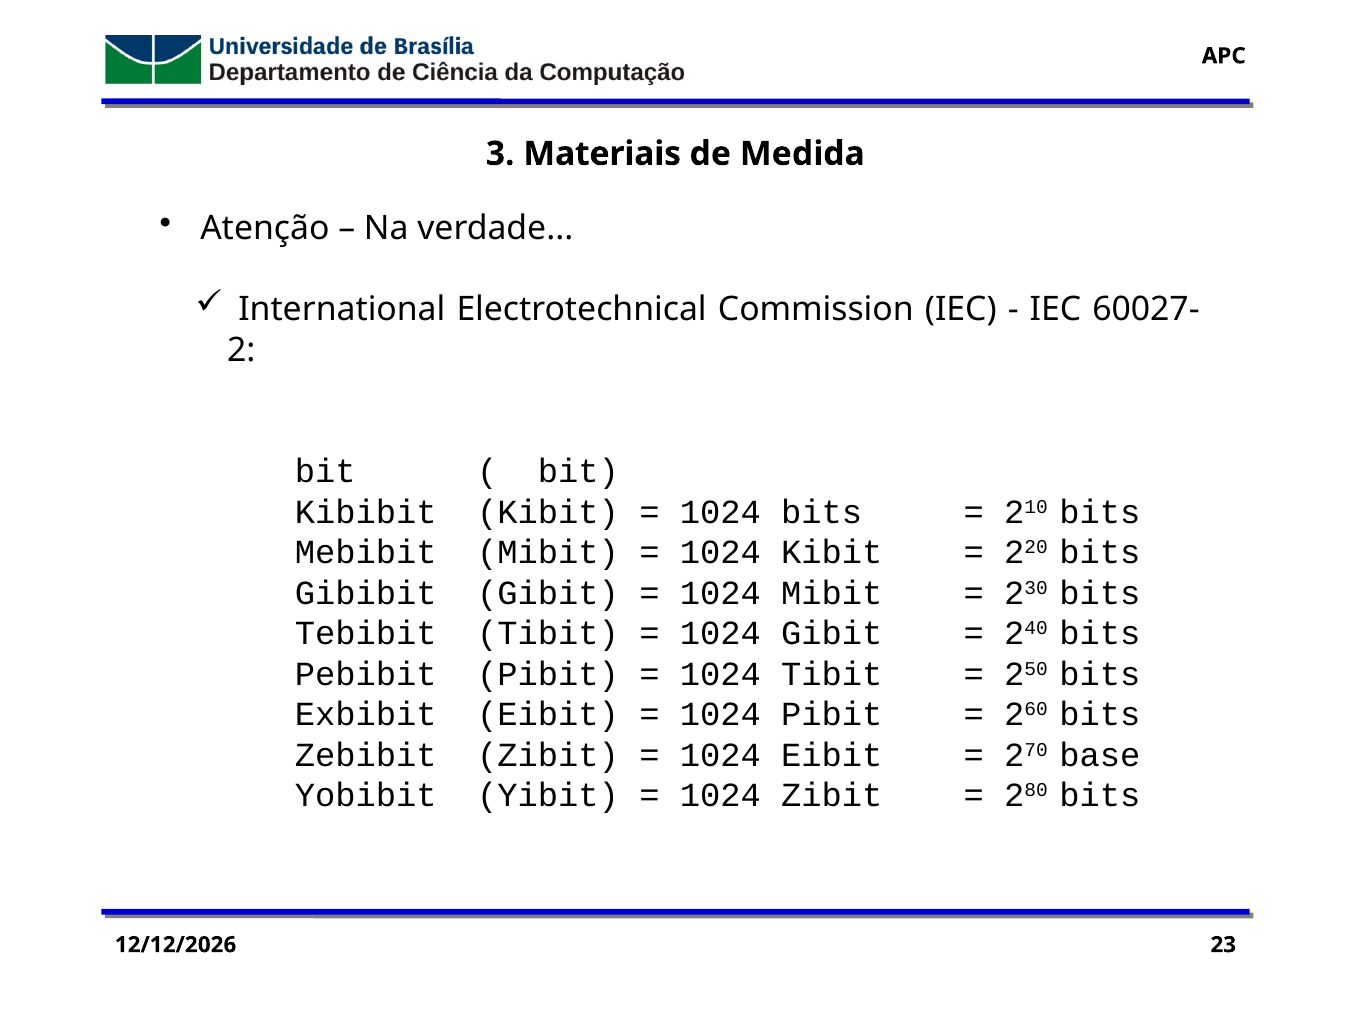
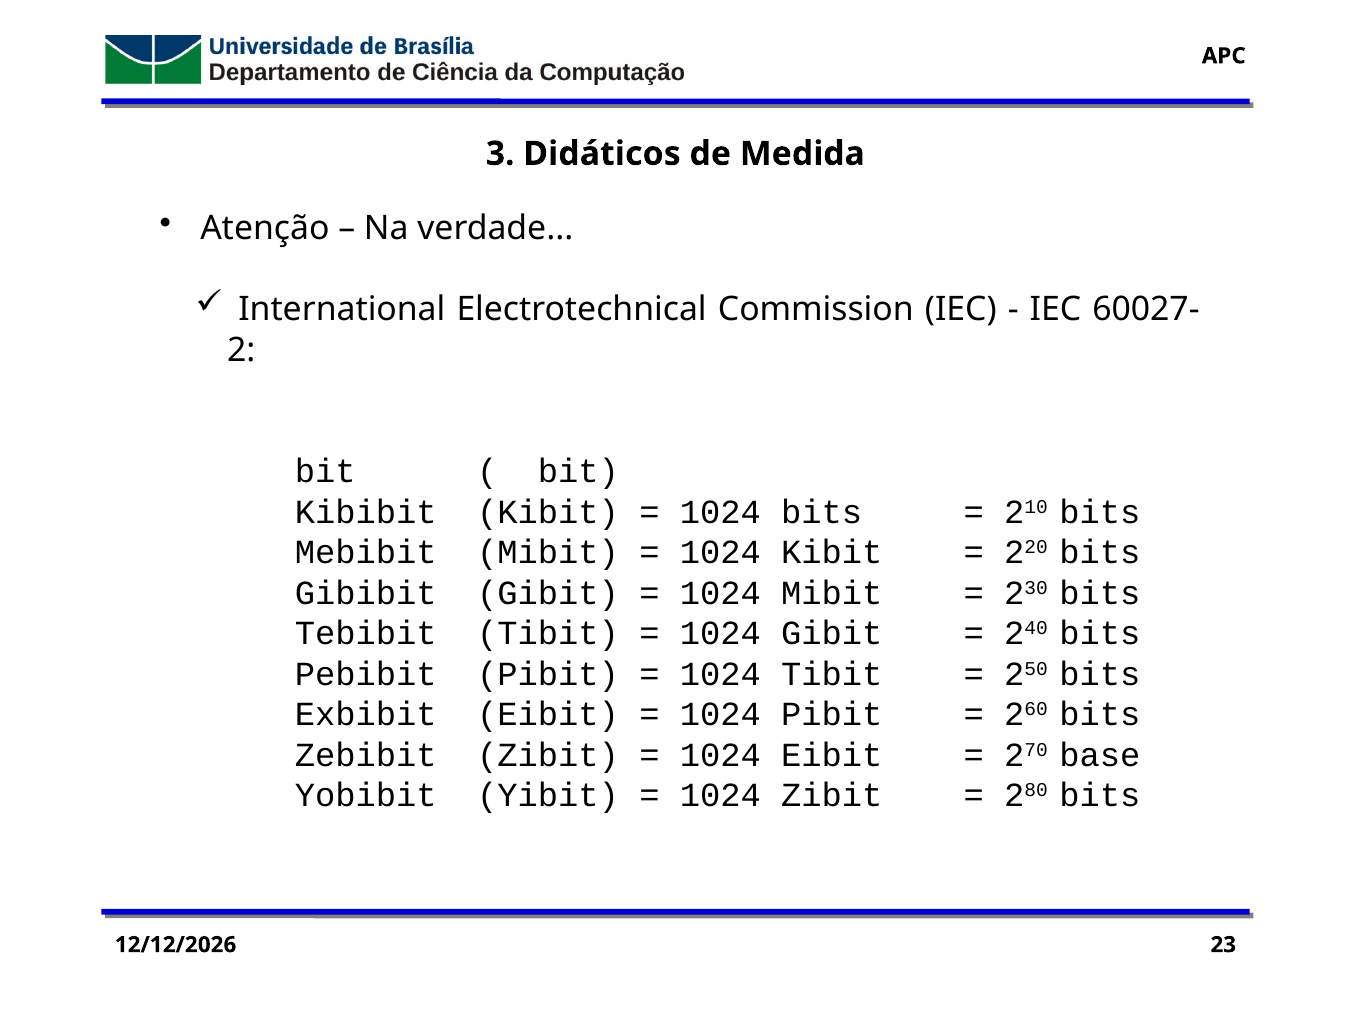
Materiais: Materiais -> Didáticos
